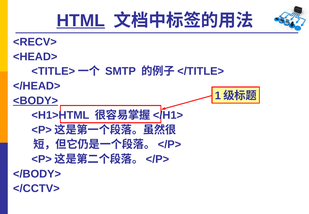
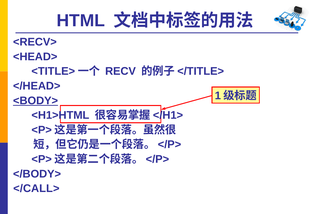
HTML underline: present -> none
SMTP: SMTP -> RECV
</CCTV>: </CCTV> -> </CALL>
